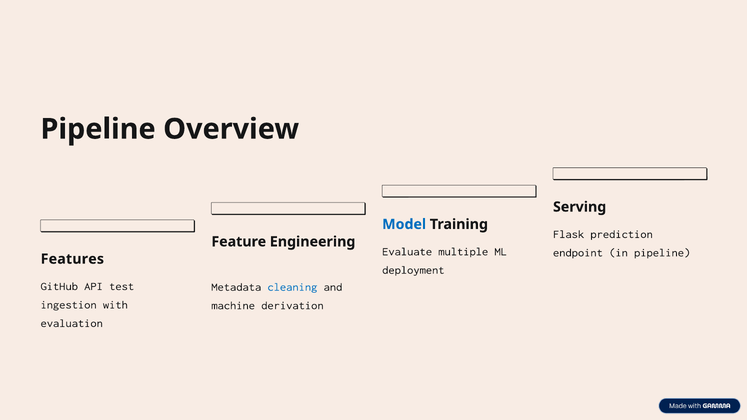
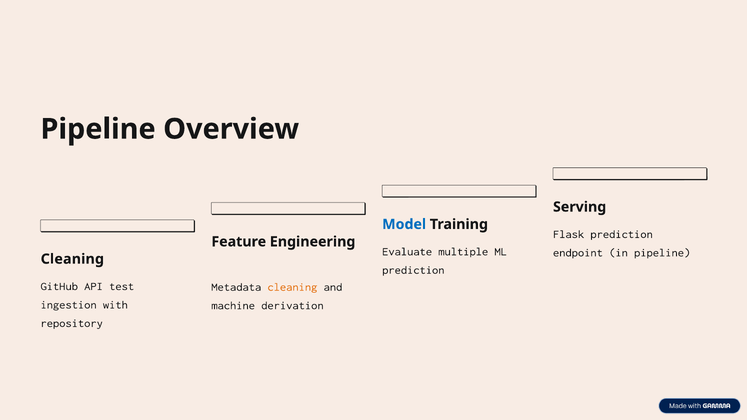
Features at (72, 259): Features -> Cleaning
deployment at (413, 270): deployment -> prediction
cleaning at (292, 287) colour: blue -> orange
evaluation: evaluation -> repository
